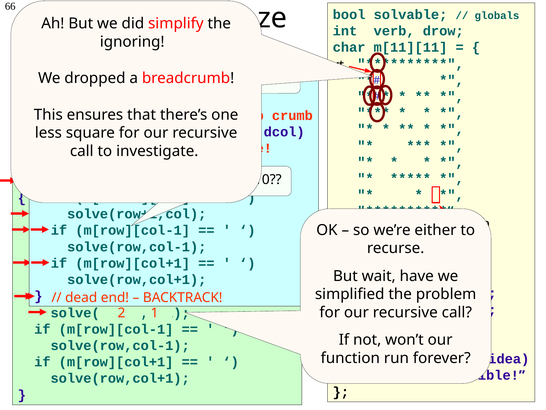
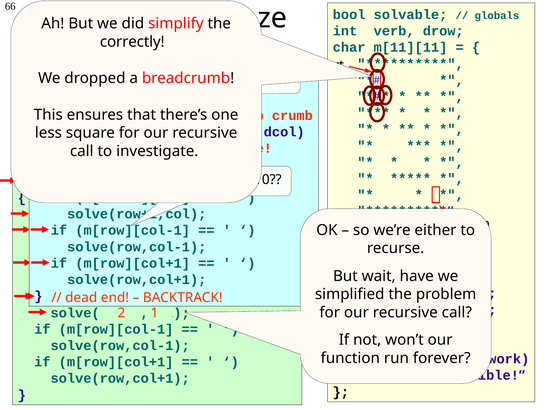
ignoring: ignoring -> correctly
idea: idea -> work
